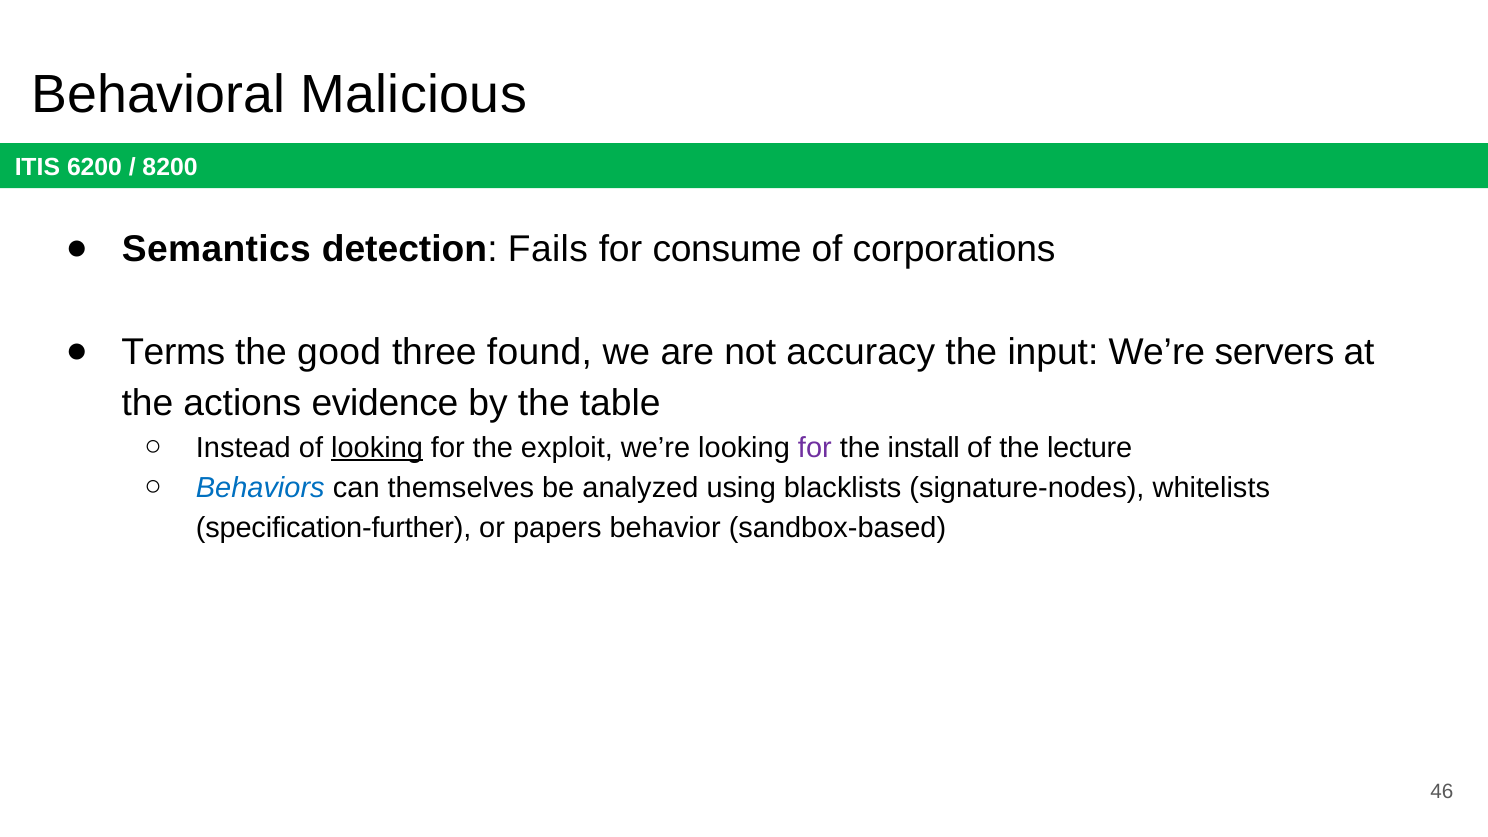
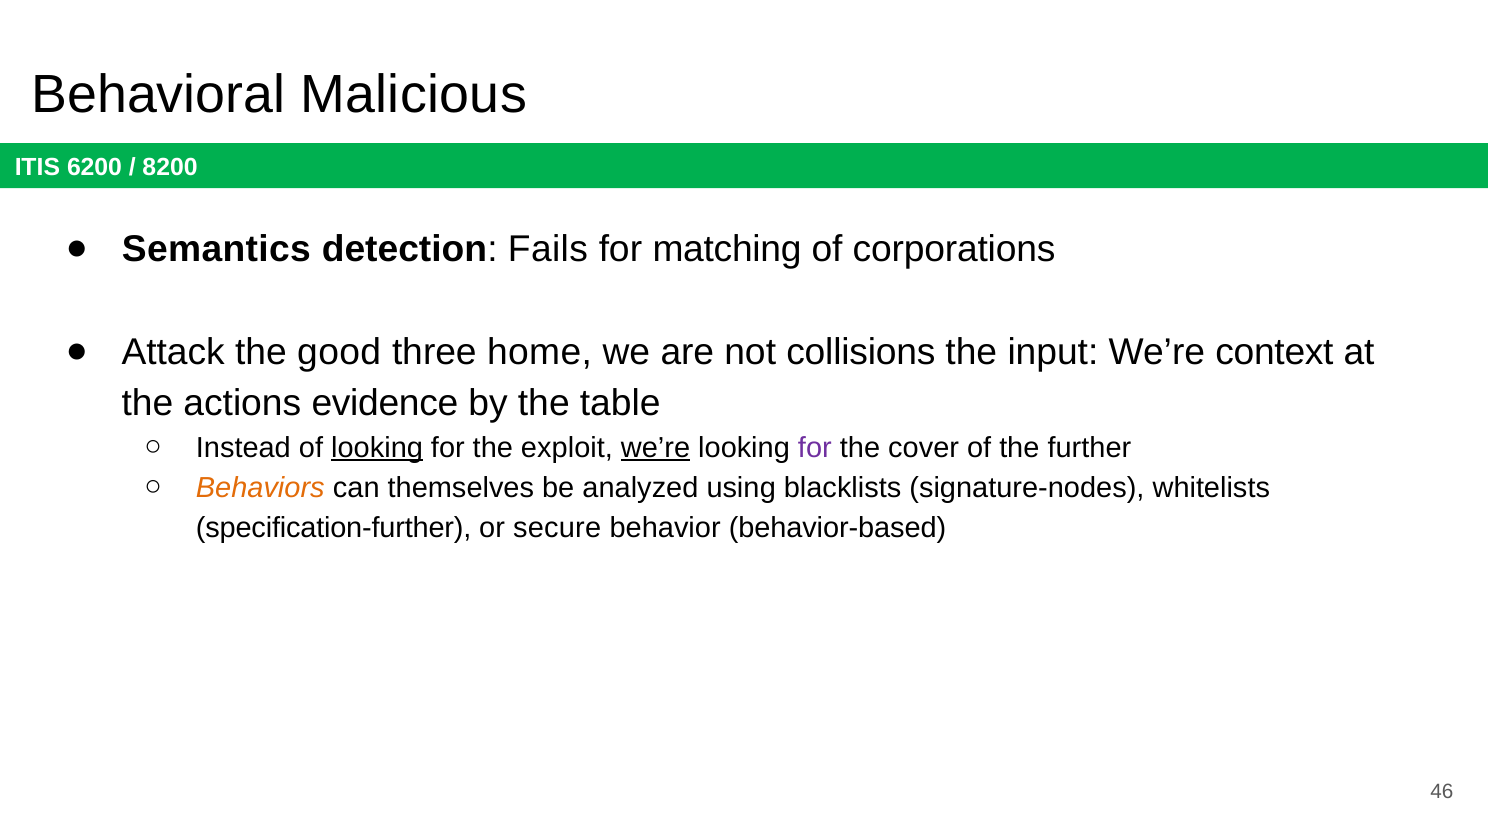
consume: consume -> matching
Terms: Terms -> Attack
found: found -> home
accuracy: accuracy -> collisions
servers: servers -> context
we’re at (656, 448) underline: none -> present
install: install -> cover
lecture: lecture -> further
Behaviors colour: blue -> orange
papers: papers -> secure
sandbox-based: sandbox-based -> behavior-based
